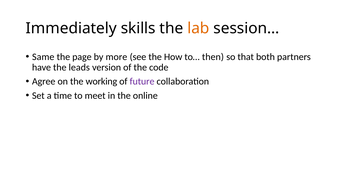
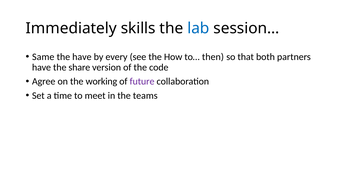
lab colour: orange -> blue
the page: page -> have
more: more -> every
leads: leads -> share
online: online -> teams
